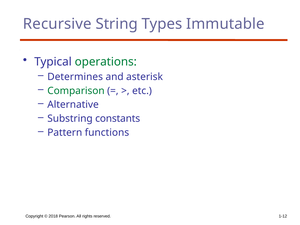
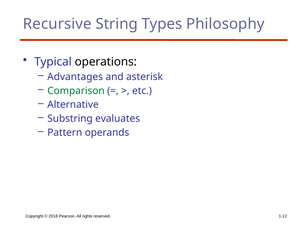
Immutable: Immutable -> Philosophy
operations colour: green -> black
Determines: Determines -> Advantages
constants: constants -> evaluates
functions: functions -> operands
